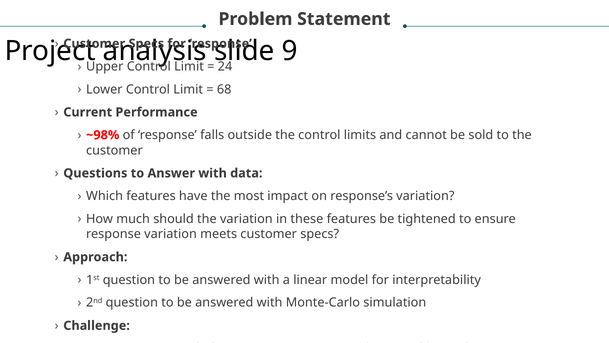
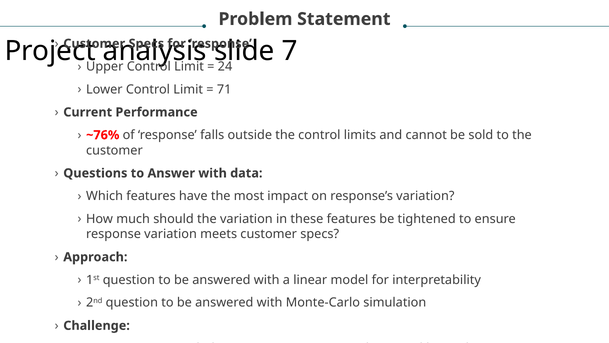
9: 9 -> 7
68: 68 -> 71
~98%: ~98% -> ~76%
